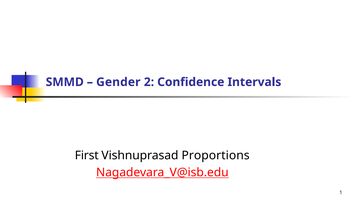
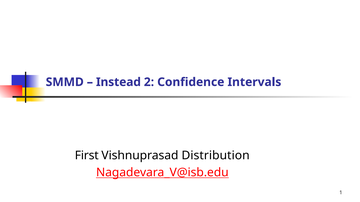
Gender: Gender -> Instead
Proportions: Proportions -> Distribution
